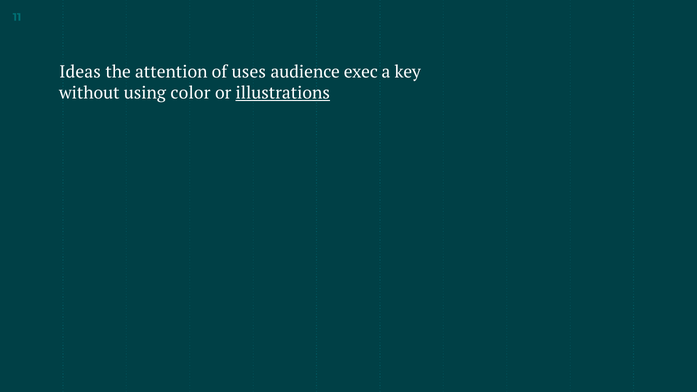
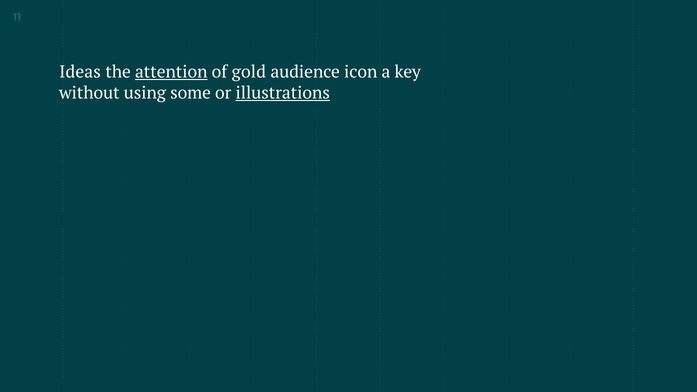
attention underline: none -> present
uses: uses -> gold
exec: exec -> icon
color: color -> some
